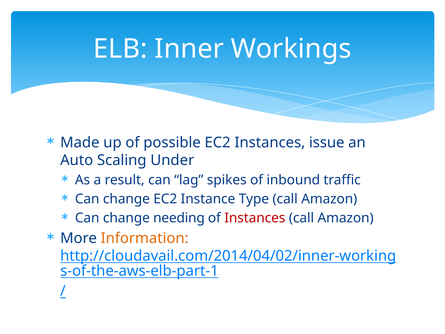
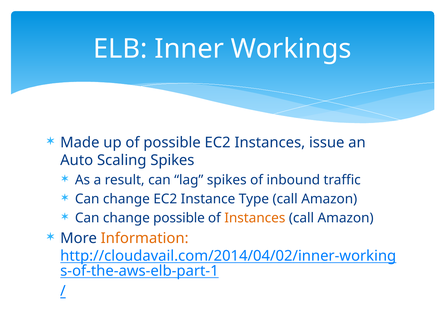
Scaling Under: Under -> Spikes
change needing: needing -> possible
Instances at (255, 218) colour: red -> orange
